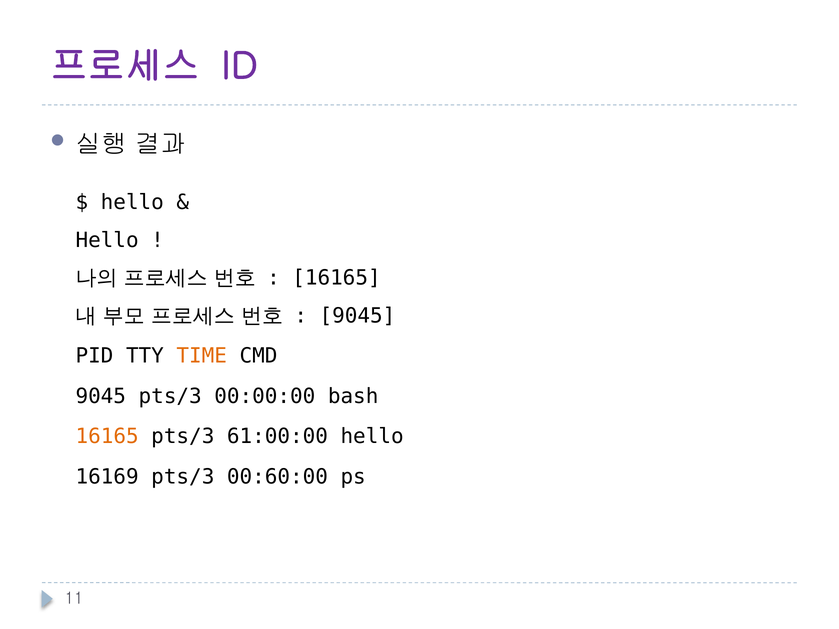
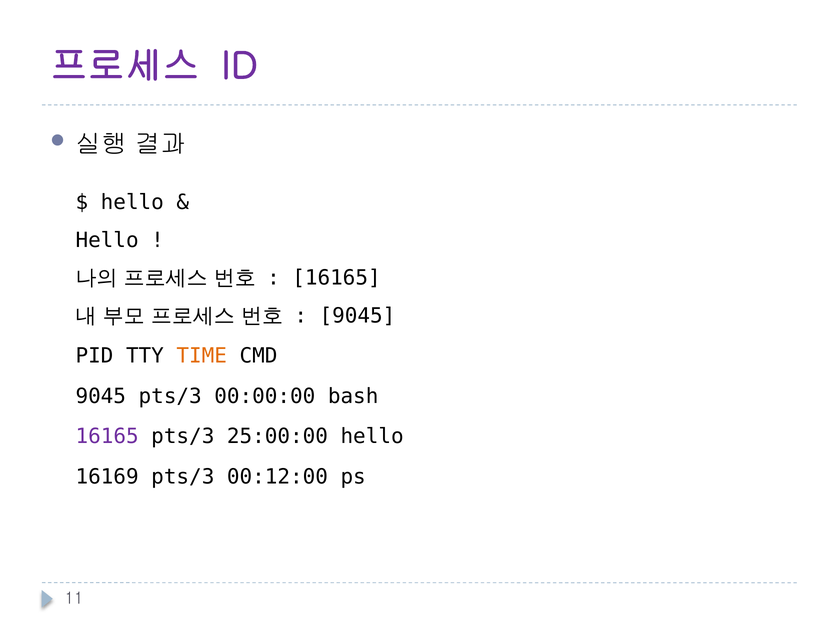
16165 at (107, 437) colour: orange -> purple
61:00:00: 61:00:00 -> 25:00:00
00:60:00: 00:60:00 -> 00:12:00
